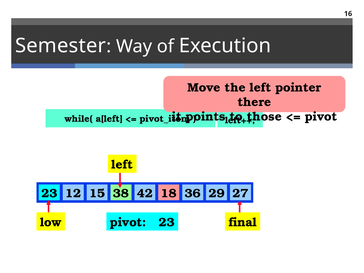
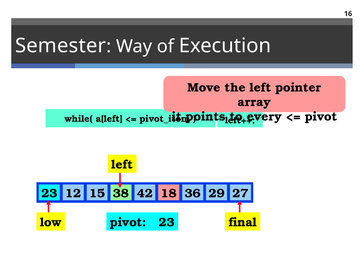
there: there -> array
those: those -> every
